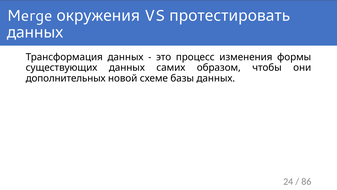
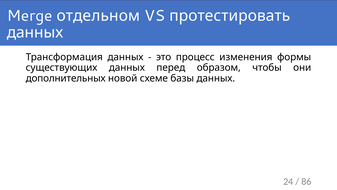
окружения: окружения -> отдельном
самих: самих -> перед
